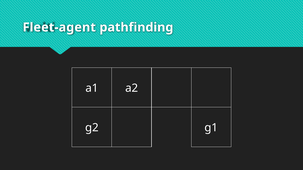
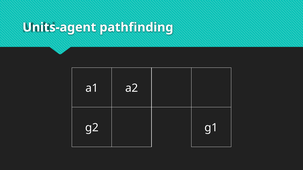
Fleet-agent: Fleet-agent -> Units-agent
